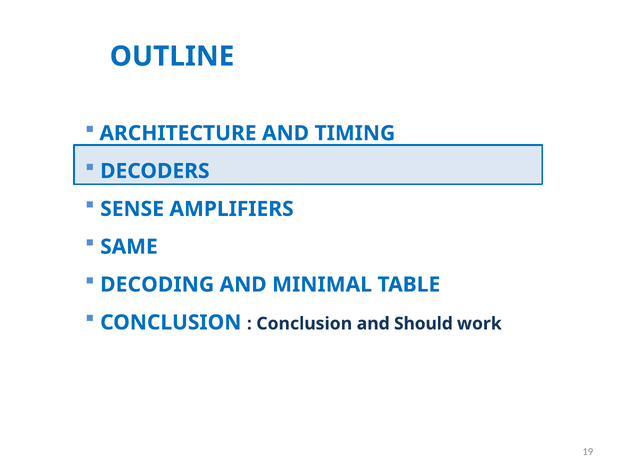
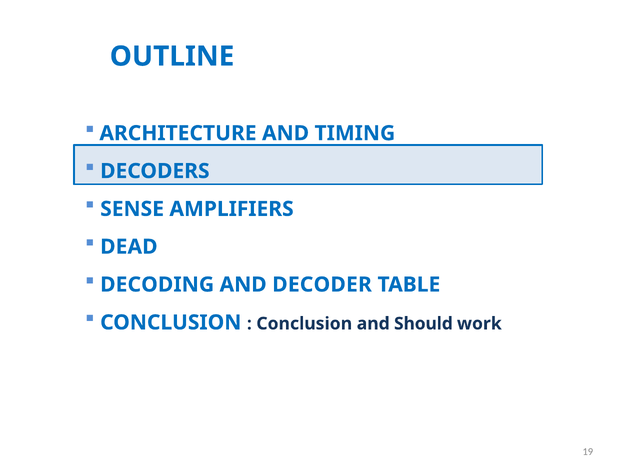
SAME: SAME -> DEAD
MINIMAL: MINIMAL -> DECODER
